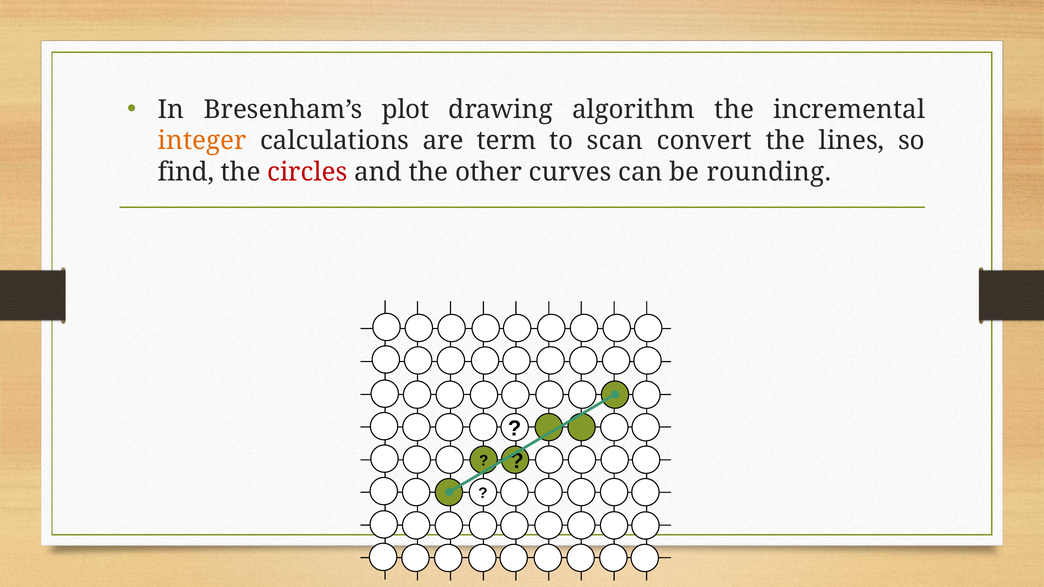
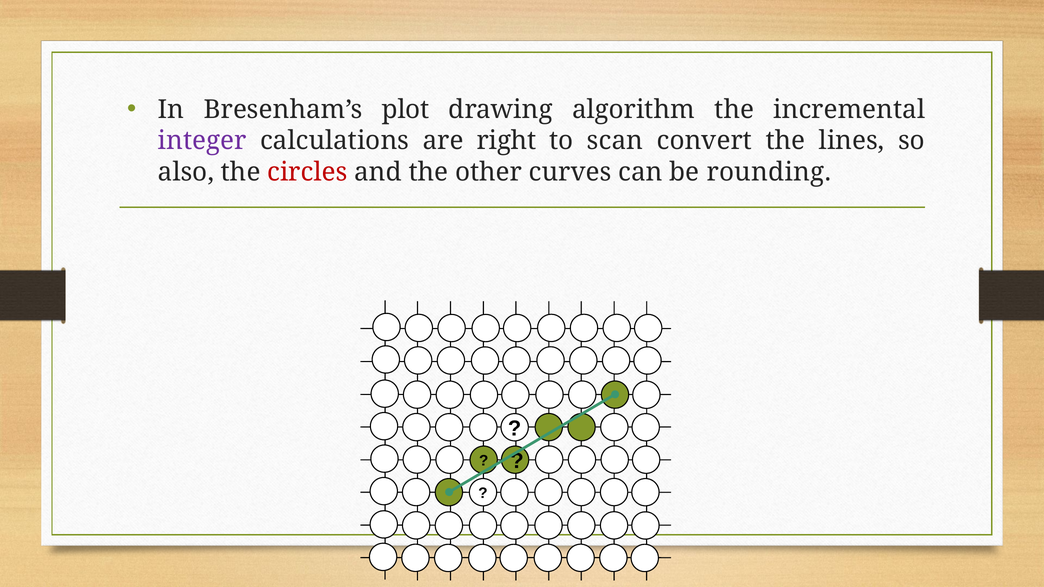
integer colour: orange -> purple
term: term -> right
find: find -> also
